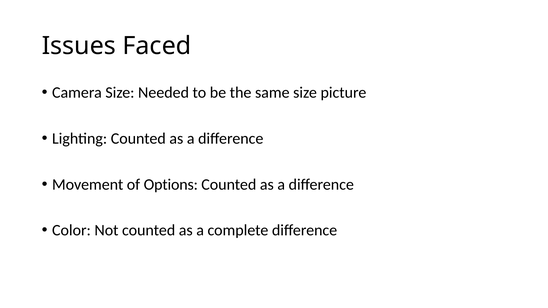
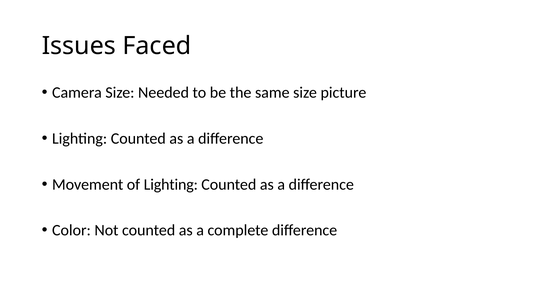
of Options: Options -> Lighting
